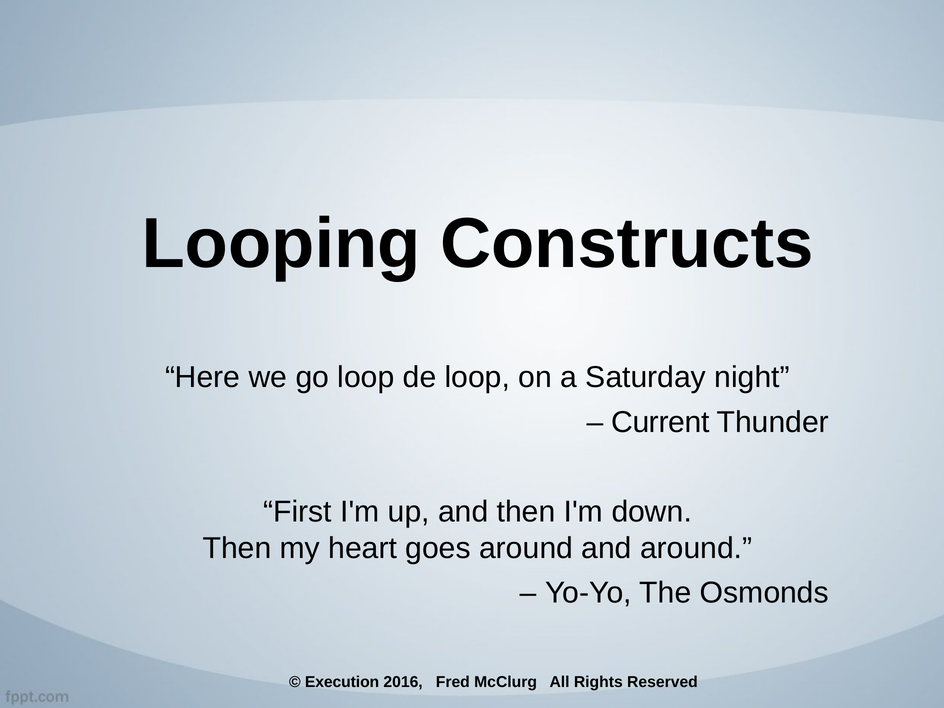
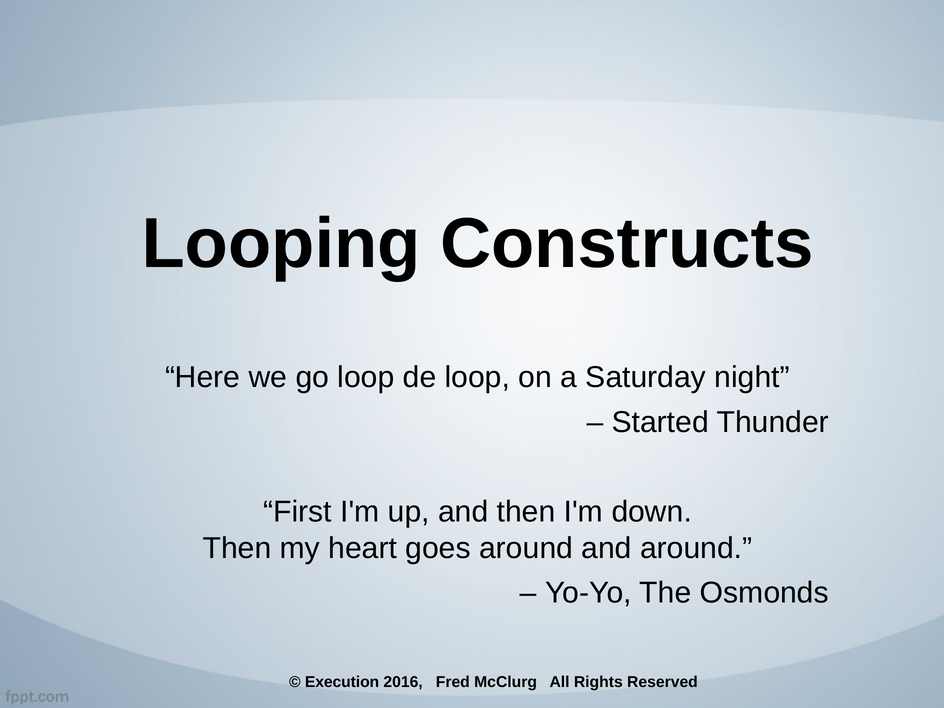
Current: Current -> Started
